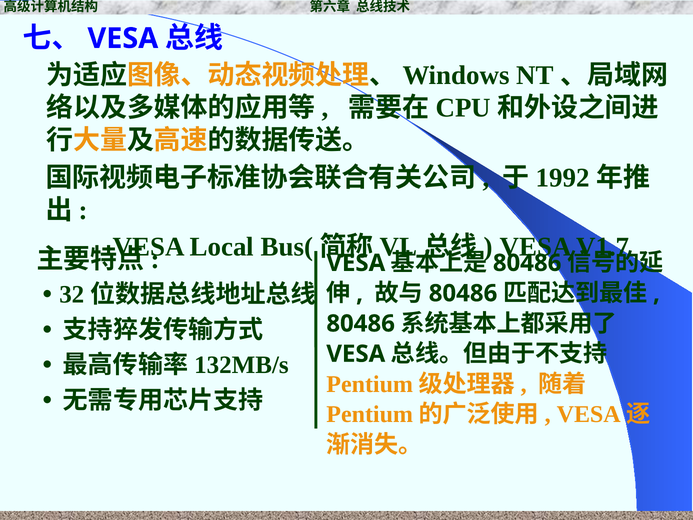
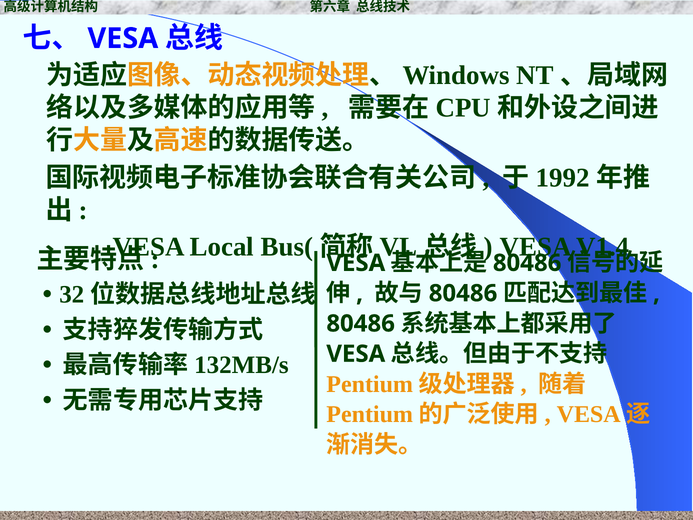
V1.7: V1.7 -> V1.4
